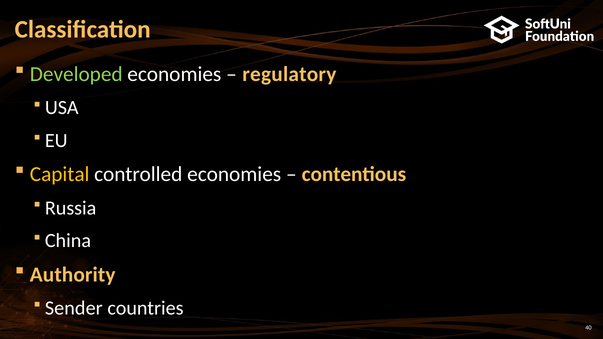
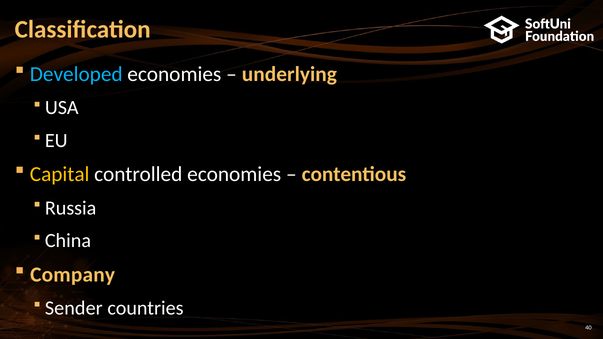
Developed colour: light green -> light blue
regulatory: regulatory -> underlying
Authority: Authority -> Company
